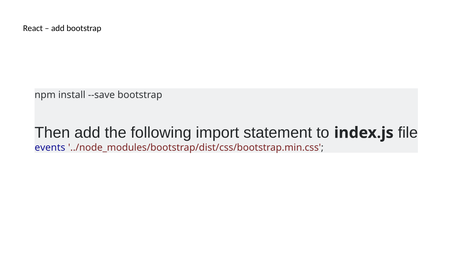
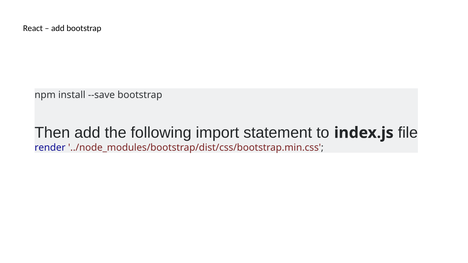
events: events -> render
